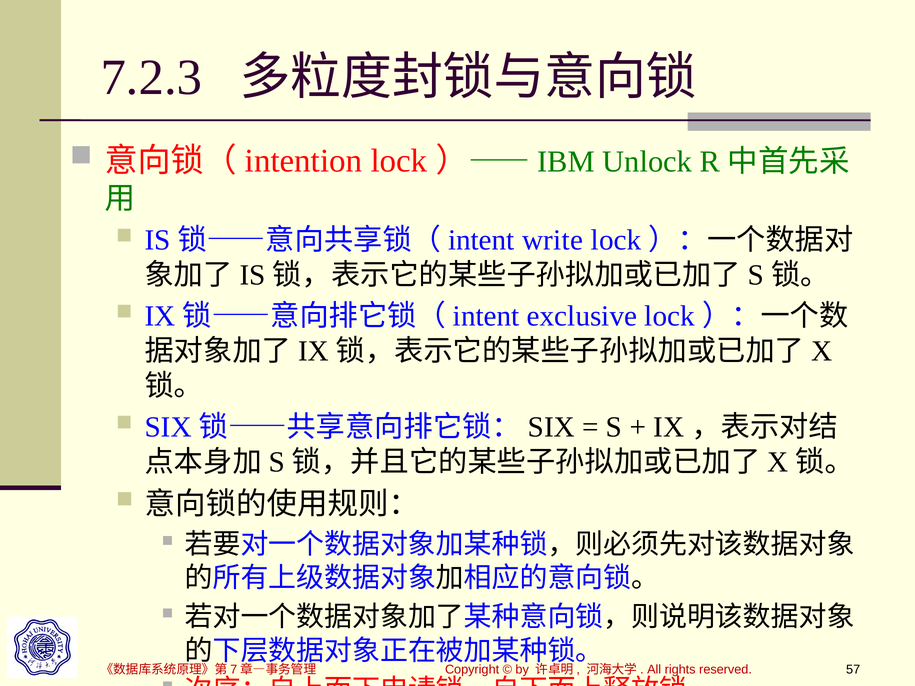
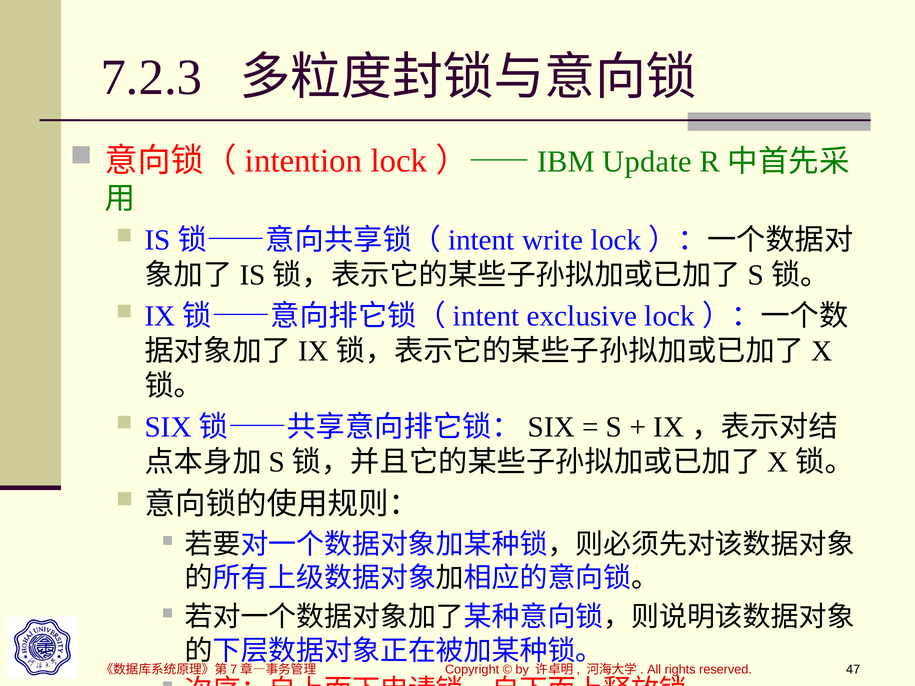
Unlock: Unlock -> Update
57: 57 -> 47
